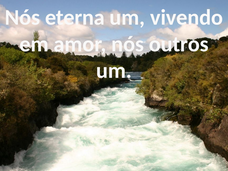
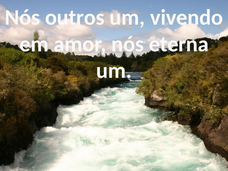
eterna: eterna -> outros
outros: outros -> eterna
